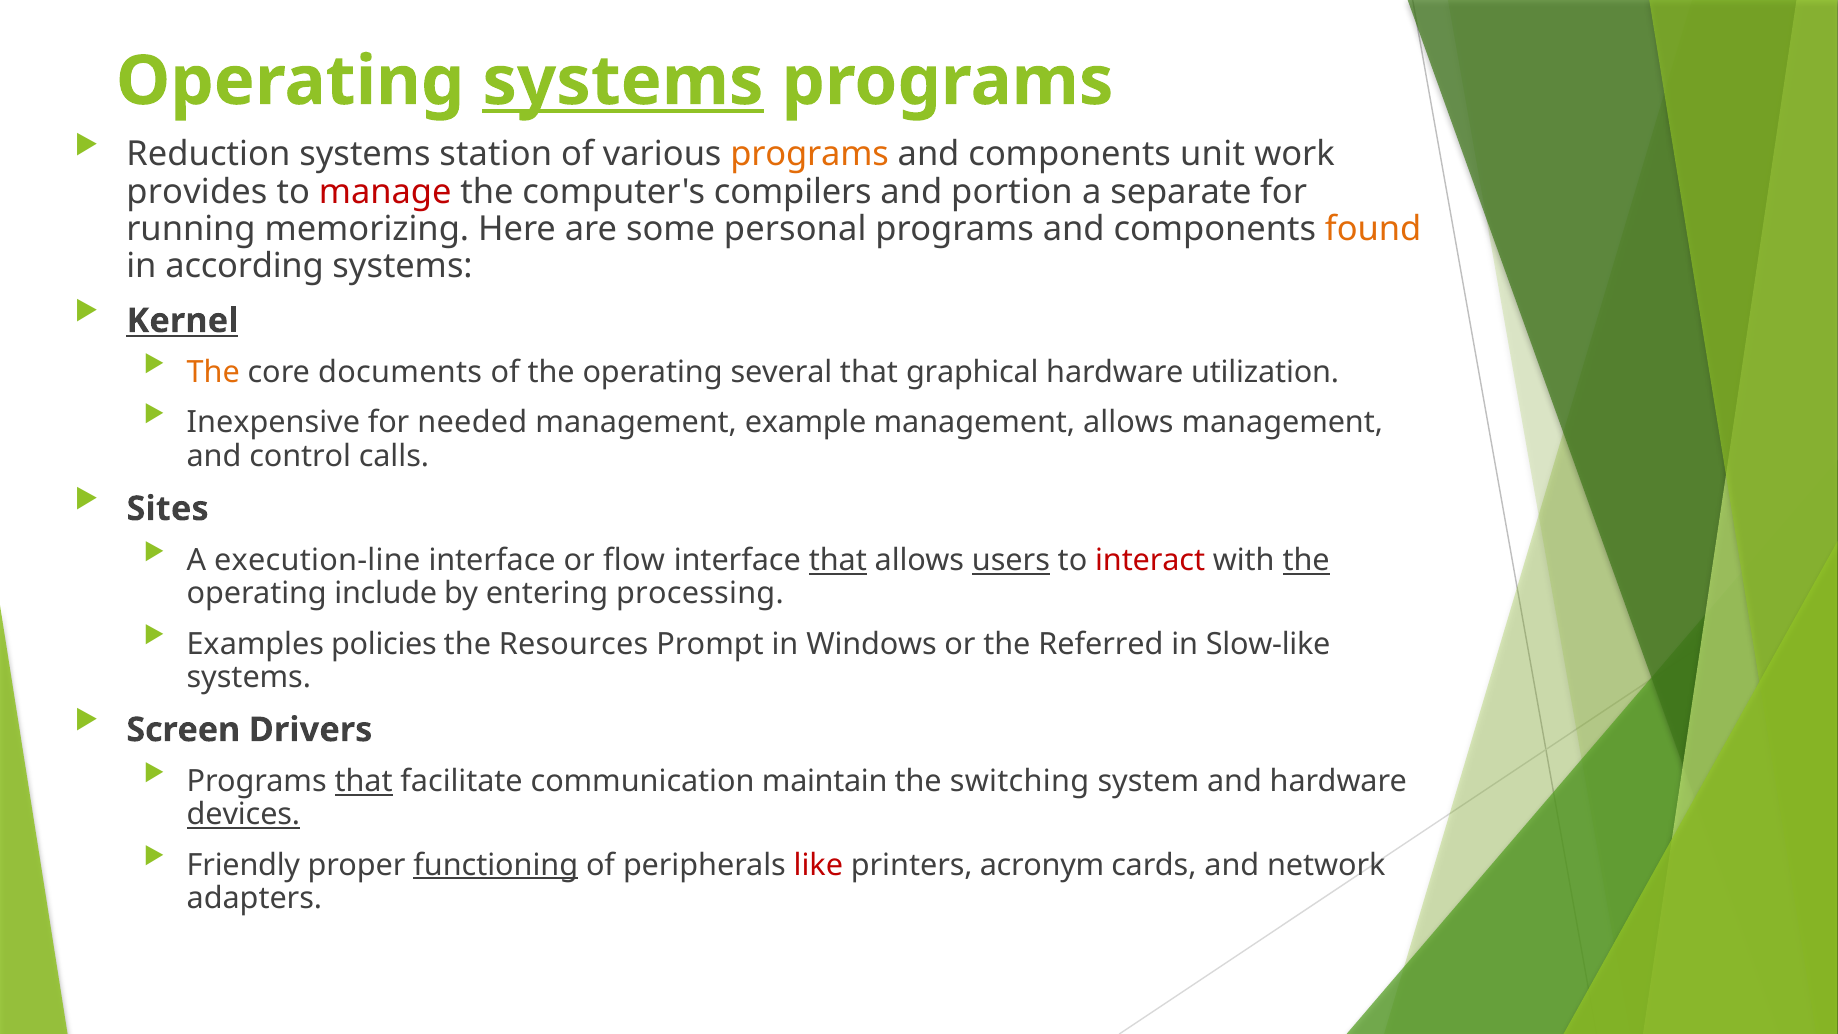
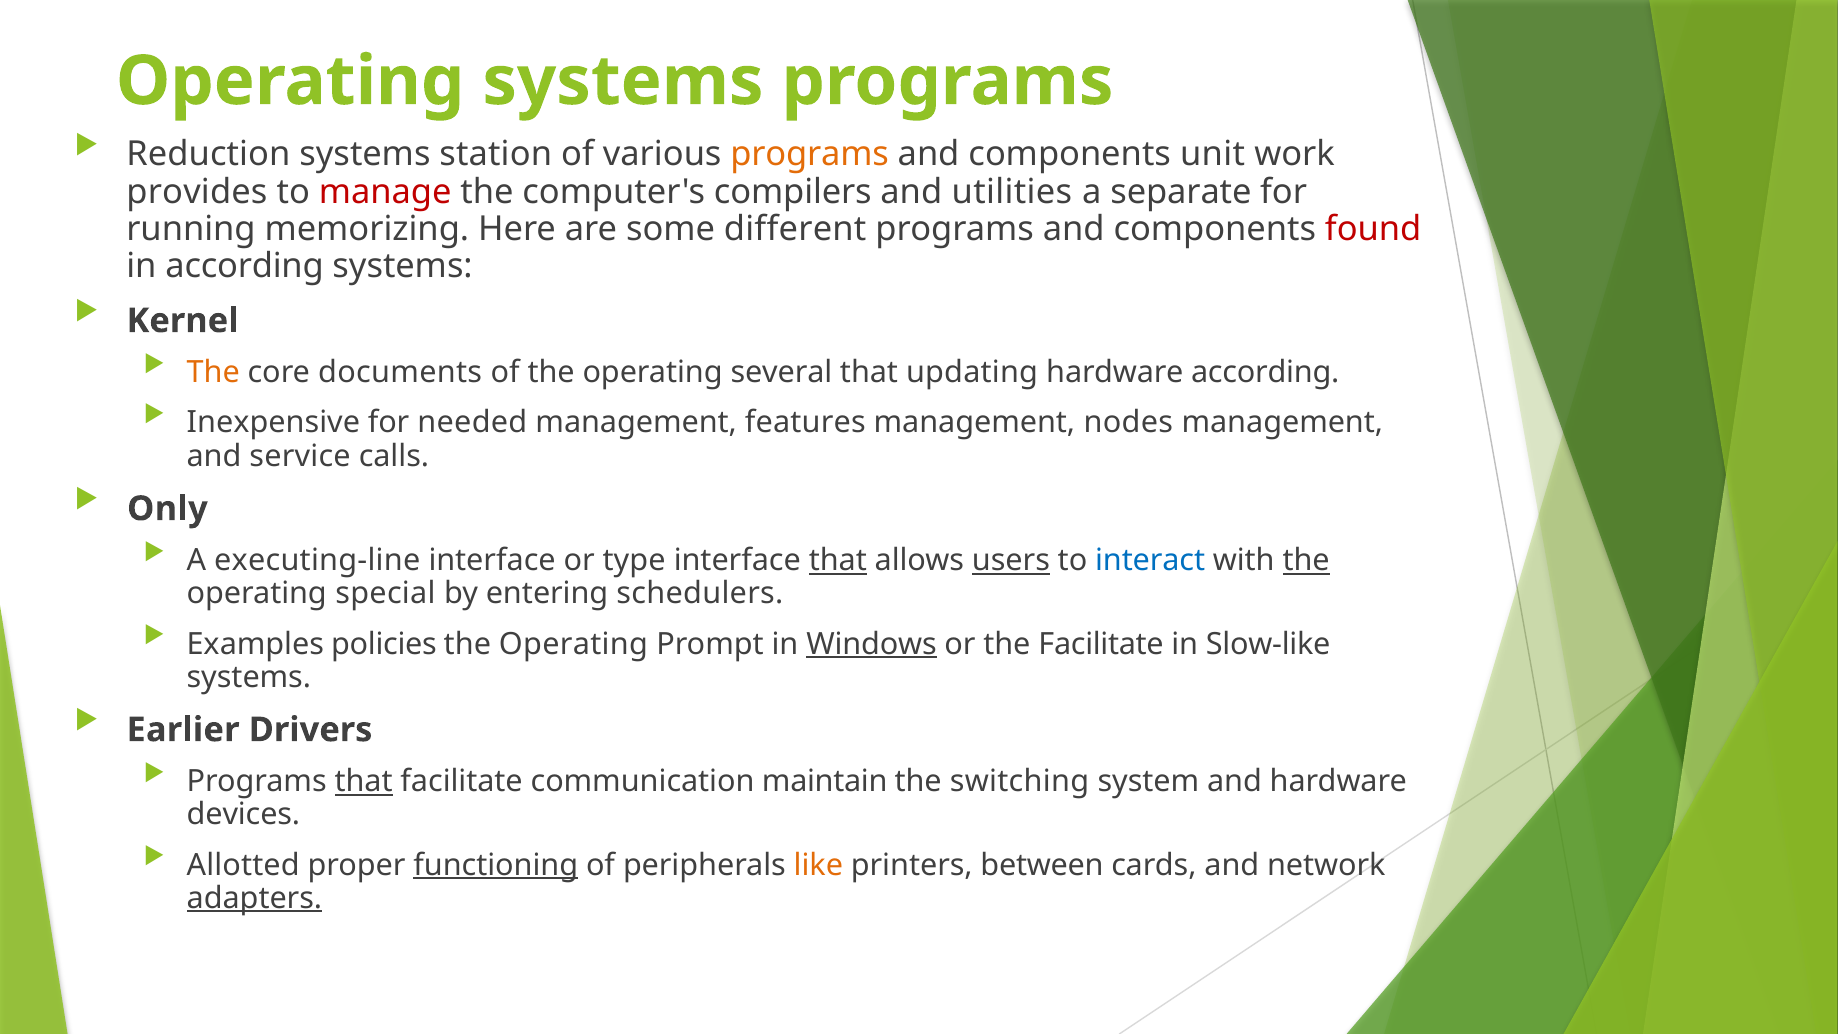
systems at (623, 81) underline: present -> none
portion: portion -> utilities
personal: personal -> different
found colour: orange -> red
Kernel underline: present -> none
graphical: graphical -> updating
hardware utilization: utilization -> according
example: example -> features
management allows: allows -> nodes
control: control -> service
Sites: Sites -> Only
execution-line: execution-line -> executing-line
flow: flow -> type
interact colour: red -> blue
include: include -> special
processing: processing -> schedulers
Resources at (573, 644): Resources -> Operating
Windows underline: none -> present
the Referred: Referred -> Facilitate
Screen: Screen -> Earlier
devices underline: present -> none
Friendly: Friendly -> Allotted
like colour: red -> orange
acronym: acronym -> between
adapters underline: none -> present
